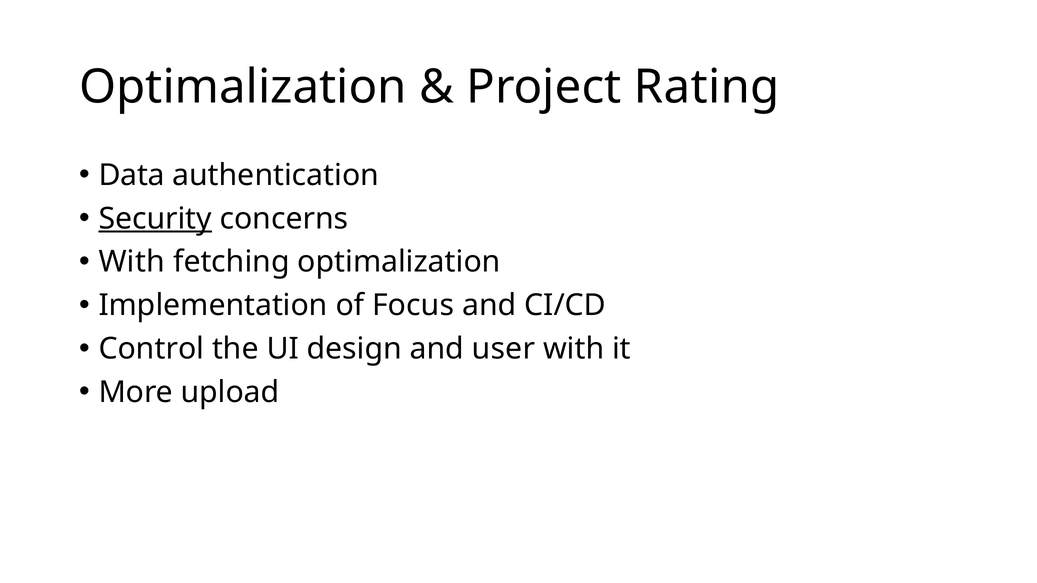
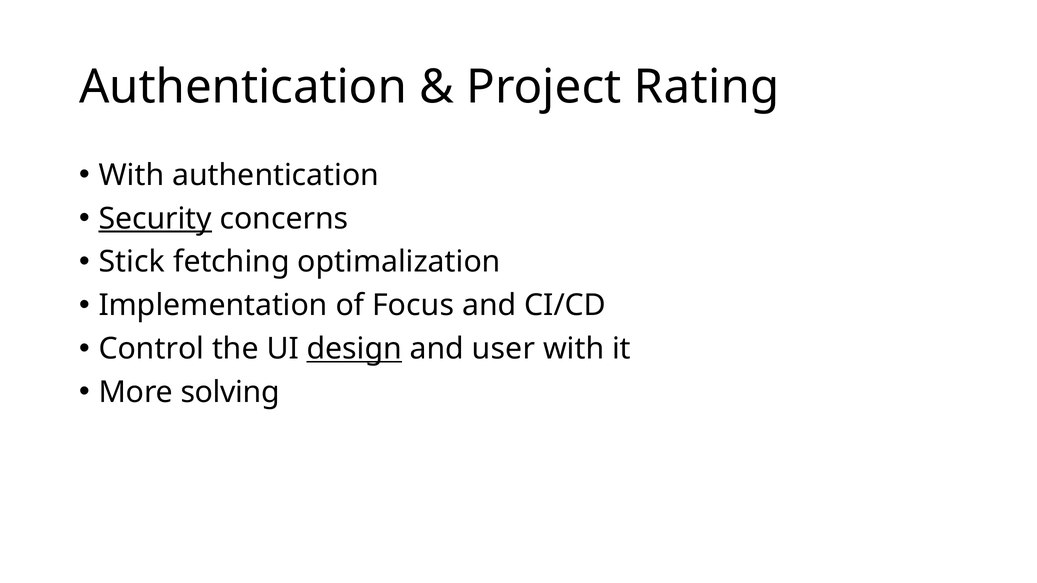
Optimalization at (243, 87): Optimalization -> Authentication
Data at (132, 175): Data -> With
With at (132, 262): With -> Stick
design underline: none -> present
upload: upload -> solving
